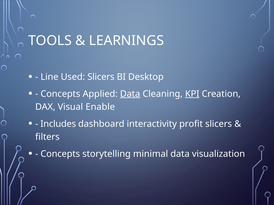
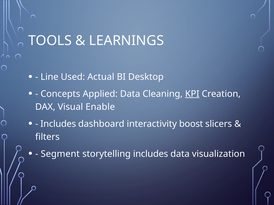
Used Slicers: Slicers -> Actual
Data at (130, 94) underline: present -> none
profit: profit -> boost
Concepts at (60, 154): Concepts -> Segment
storytelling minimal: minimal -> includes
